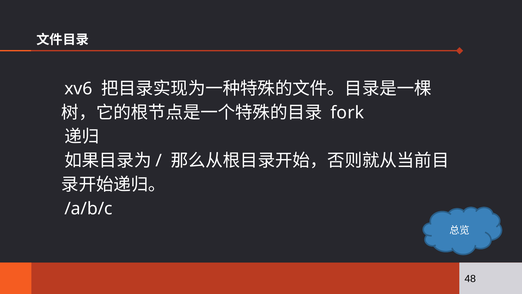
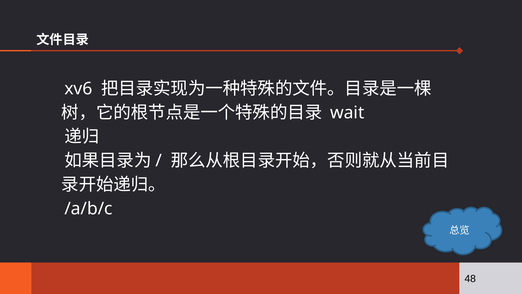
fork: fork -> wait
